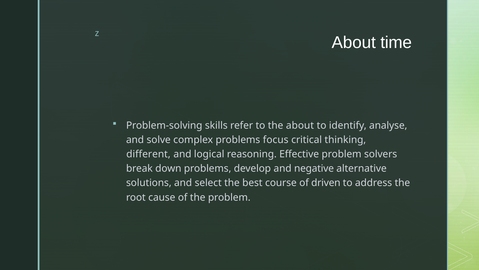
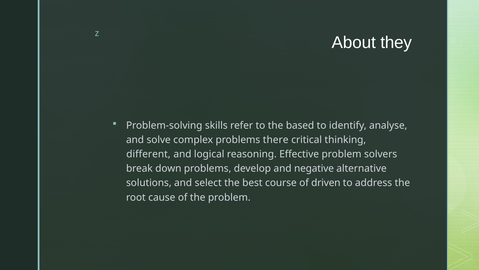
time: time -> they
the about: about -> based
focus: focus -> there
